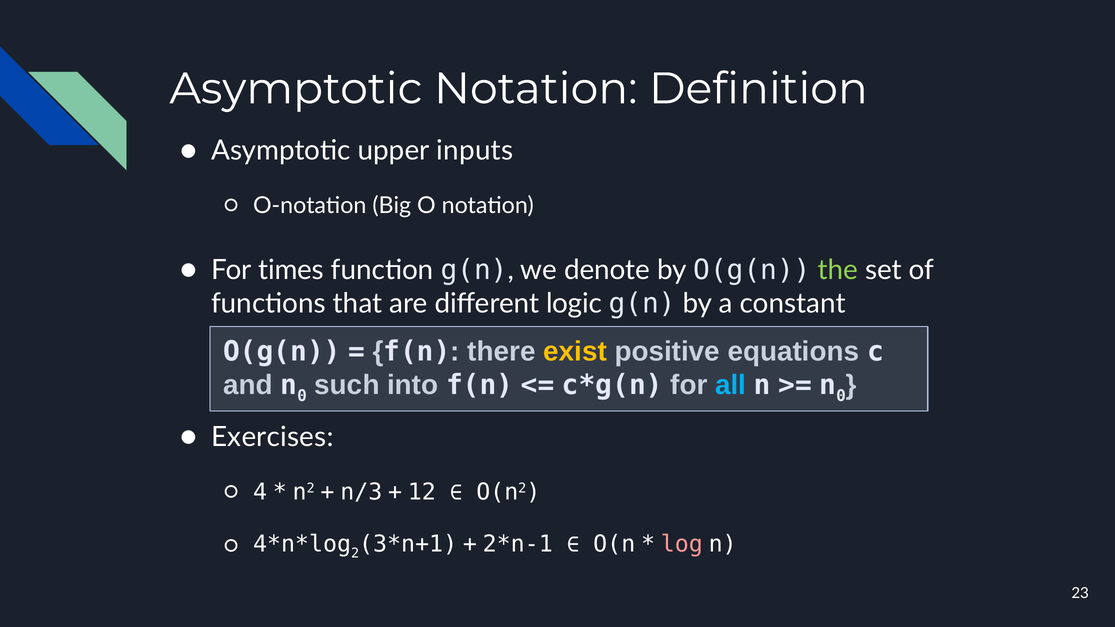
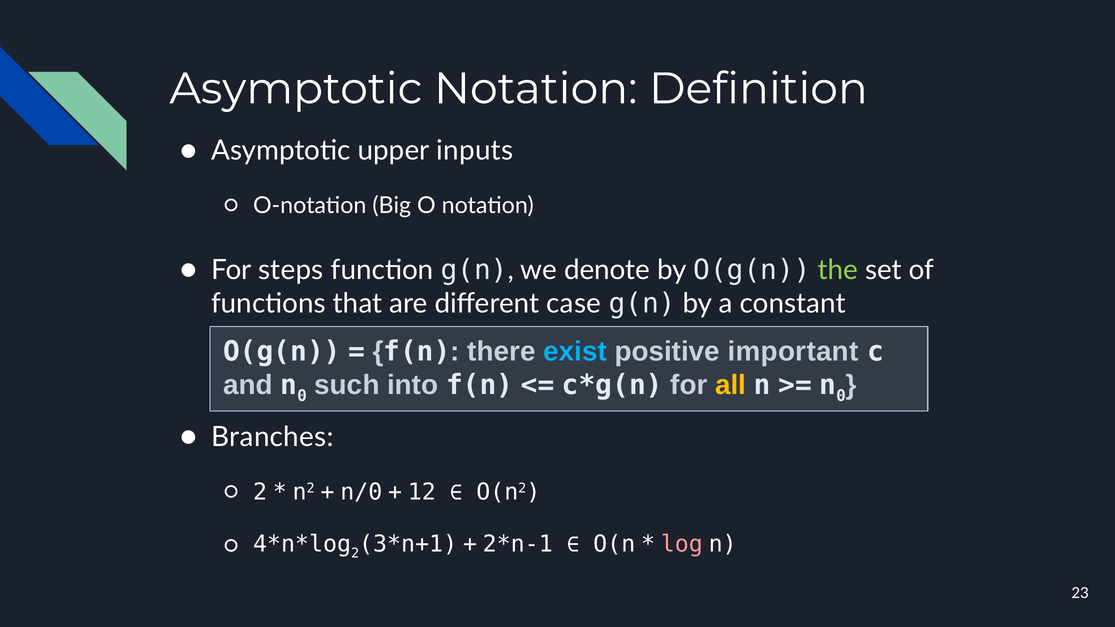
times: times -> steps
logic: logic -> case
exist colour: yellow -> light blue
equations: equations -> important
all colour: light blue -> yellow
Exercises: Exercises -> Branches
4 at (260, 492): 4 -> 2
n/3: n/3 -> n/0
